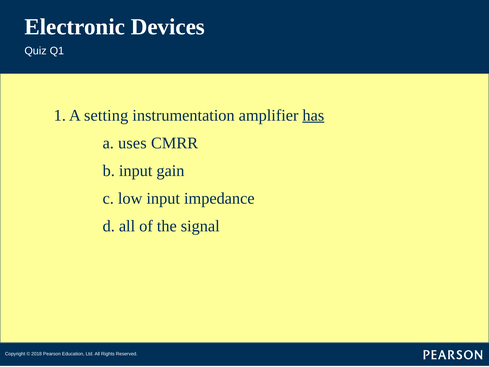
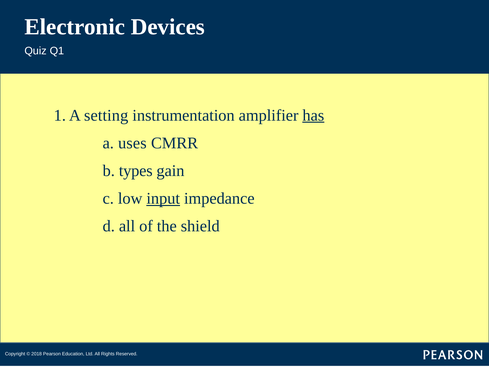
b input: input -> types
input at (163, 198) underline: none -> present
signal: signal -> shield
